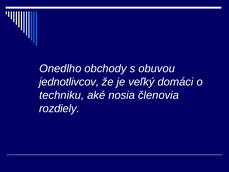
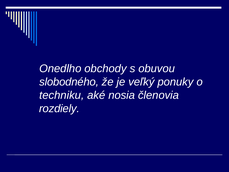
jednotlivcov: jednotlivcov -> slobodného
domáci: domáci -> ponuky
